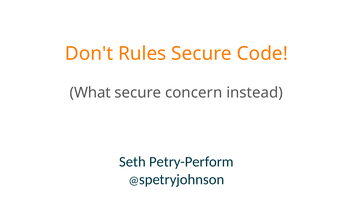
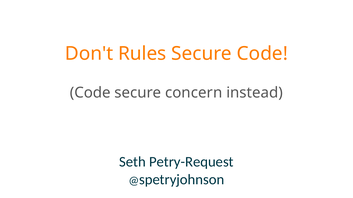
What at (90, 93): What -> Code
Petry-Perform: Petry-Perform -> Petry-Request
